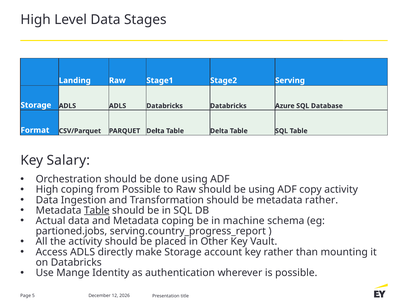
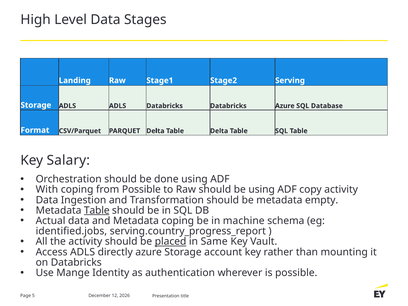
High at (47, 190): High -> With
metadata rather: rather -> empty
partioned.jobs: partioned.jobs -> identified.jobs
placed underline: none -> present
Other: Other -> Same
directly make: make -> azure
